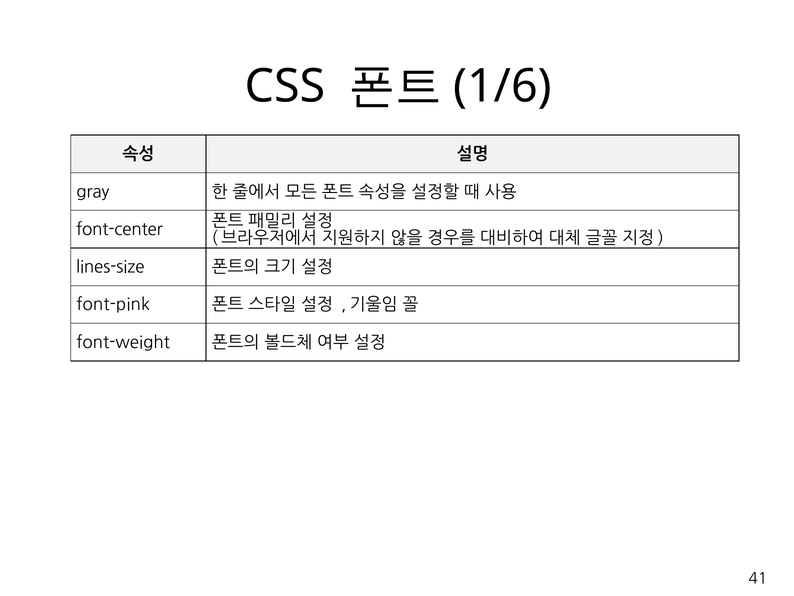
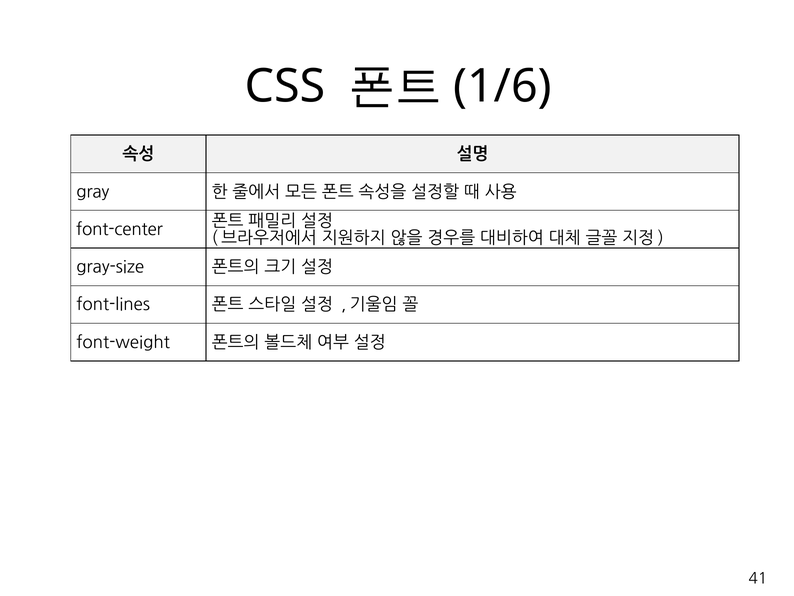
lines-size: lines-size -> gray-size
font-pink: font-pink -> font-lines
